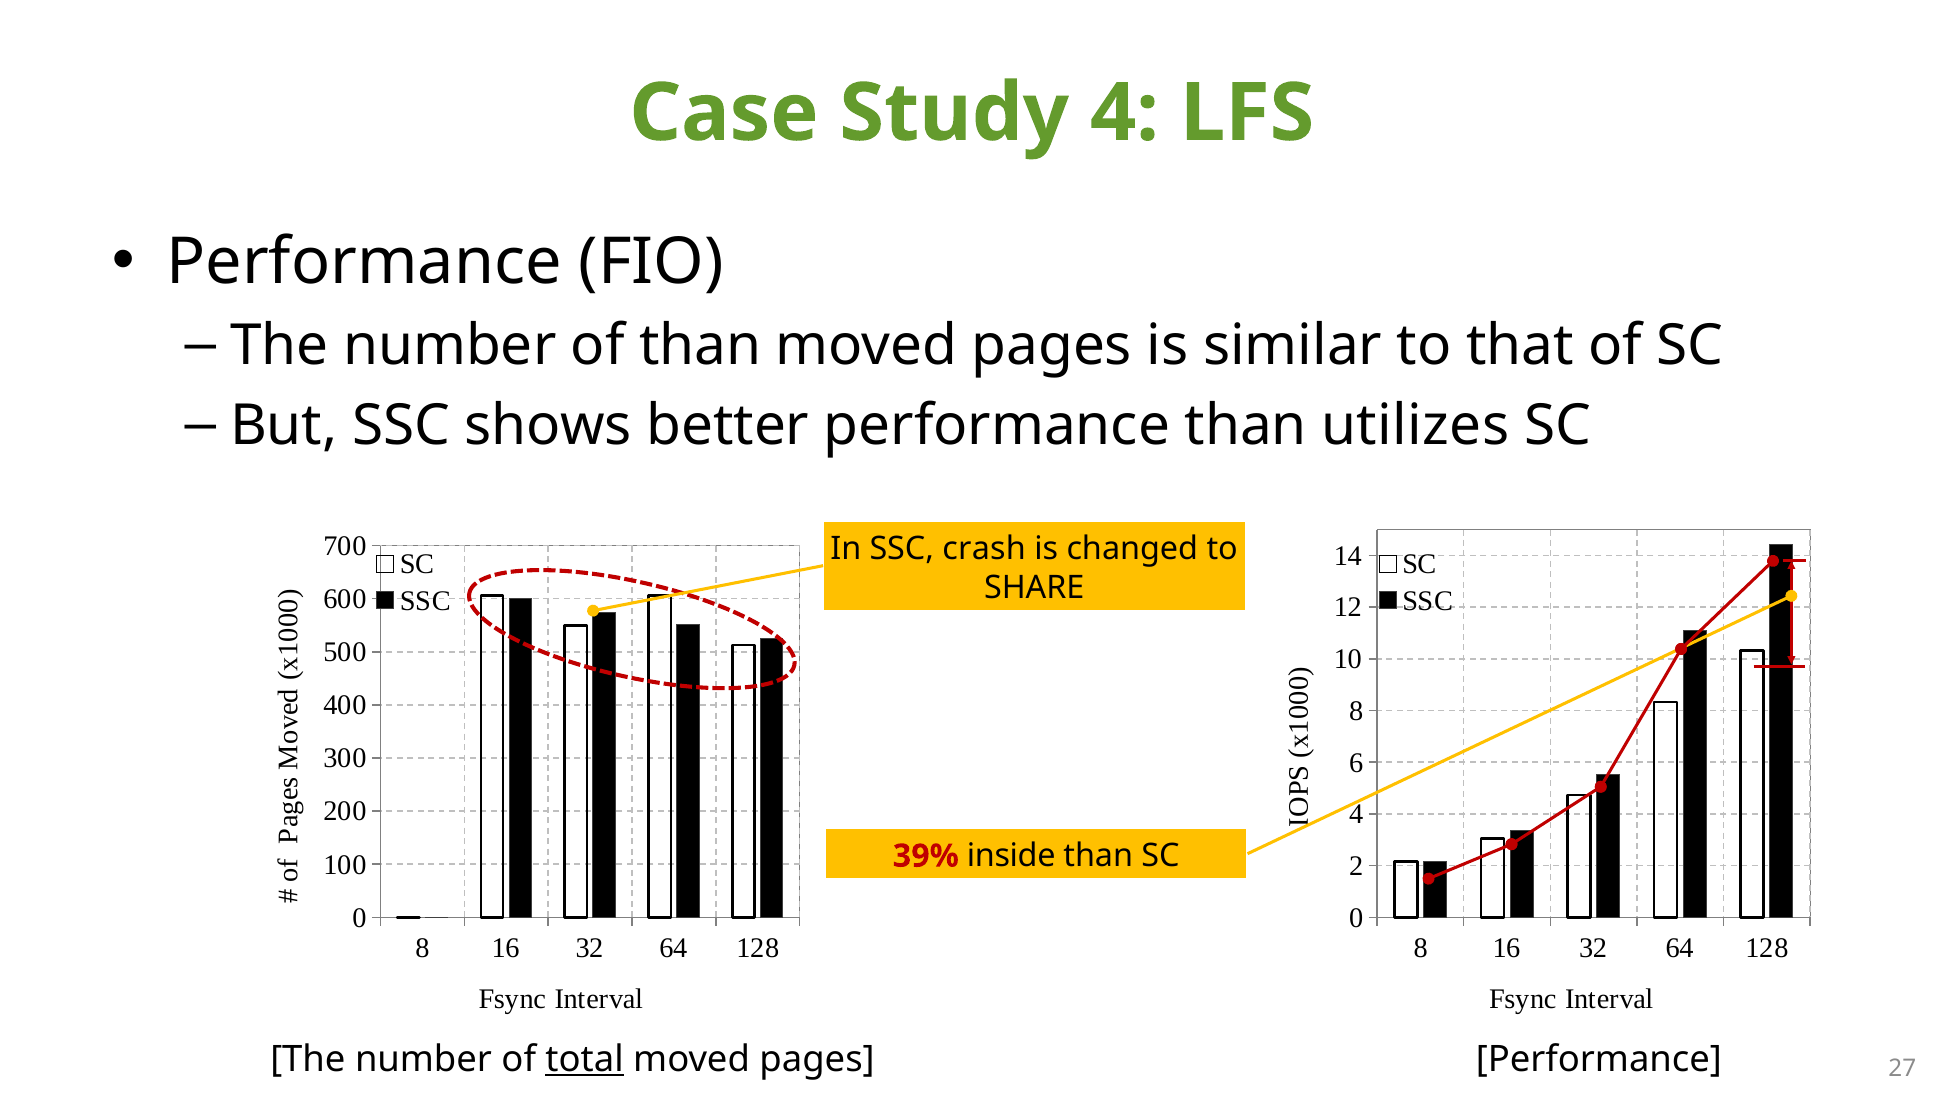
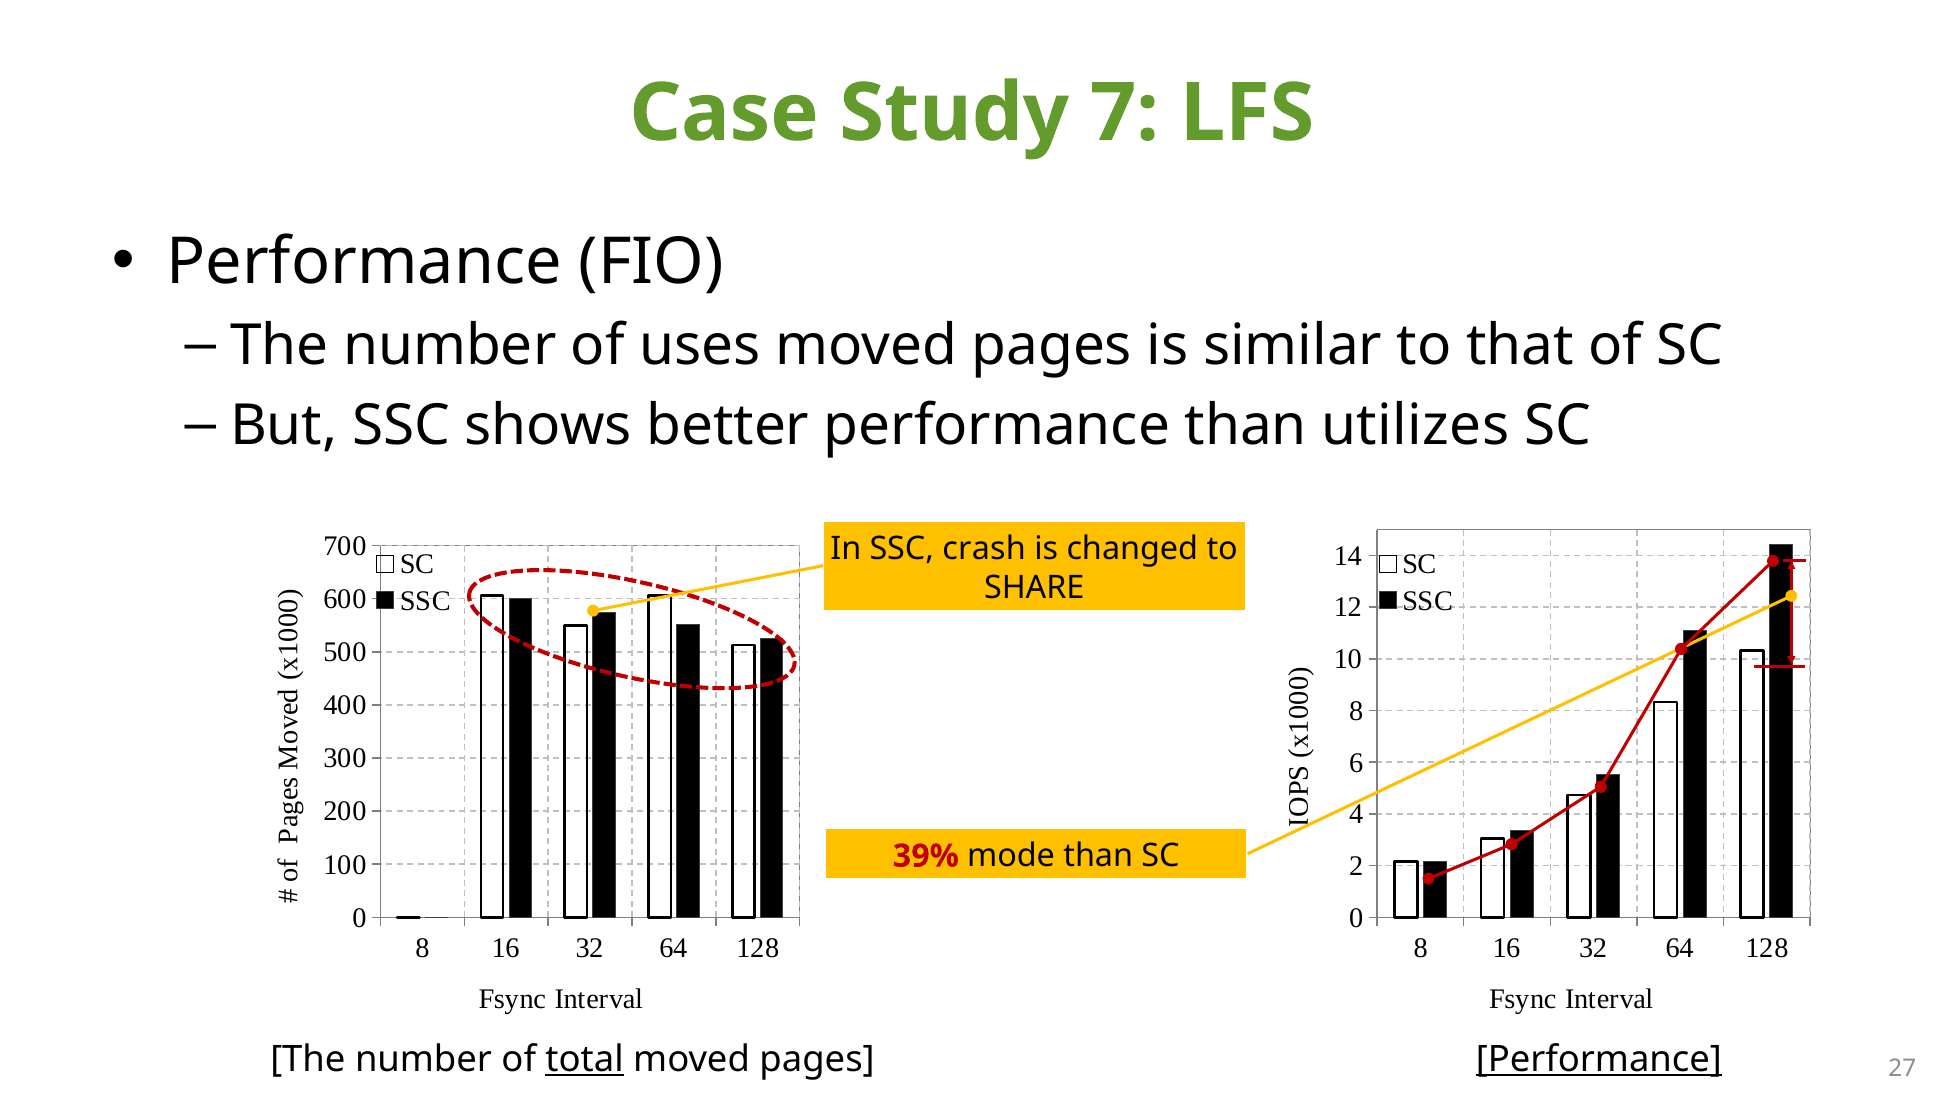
Study 4: 4 -> 7
of than: than -> uses
inside: inside -> mode
Performance at (1599, 1059) underline: none -> present
